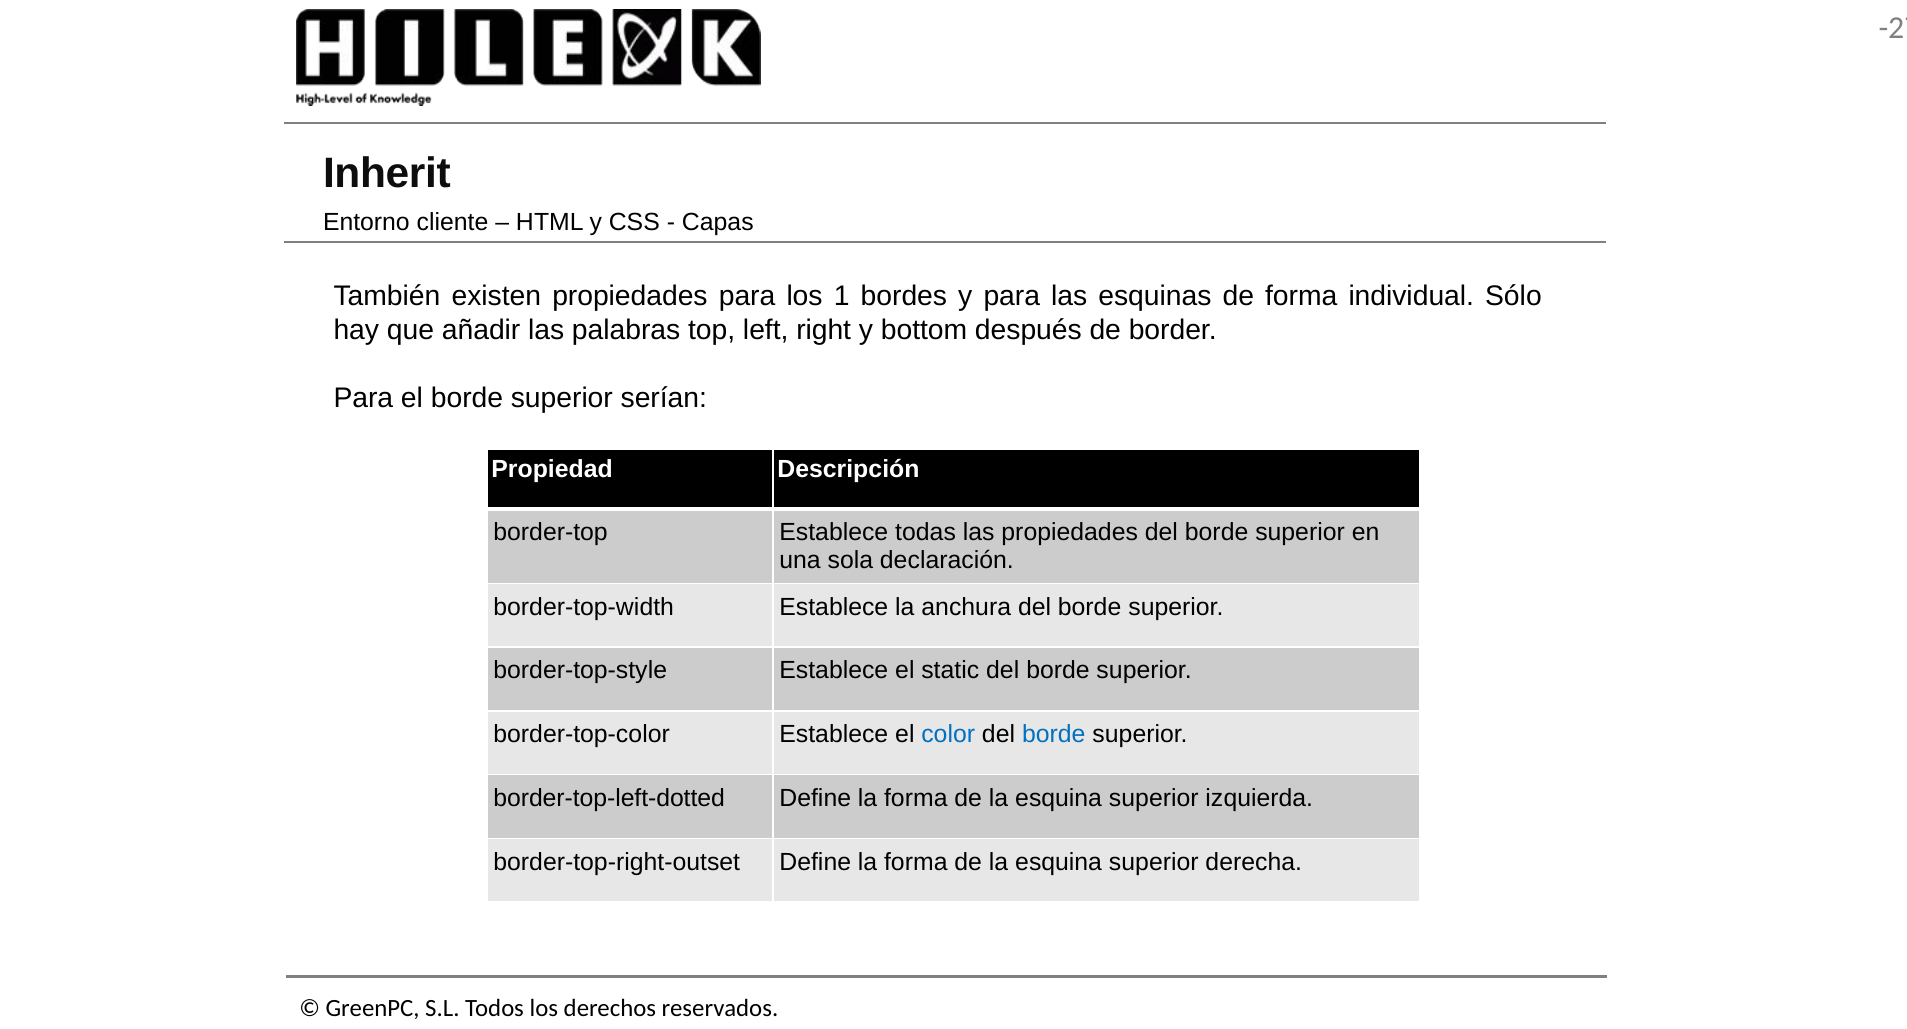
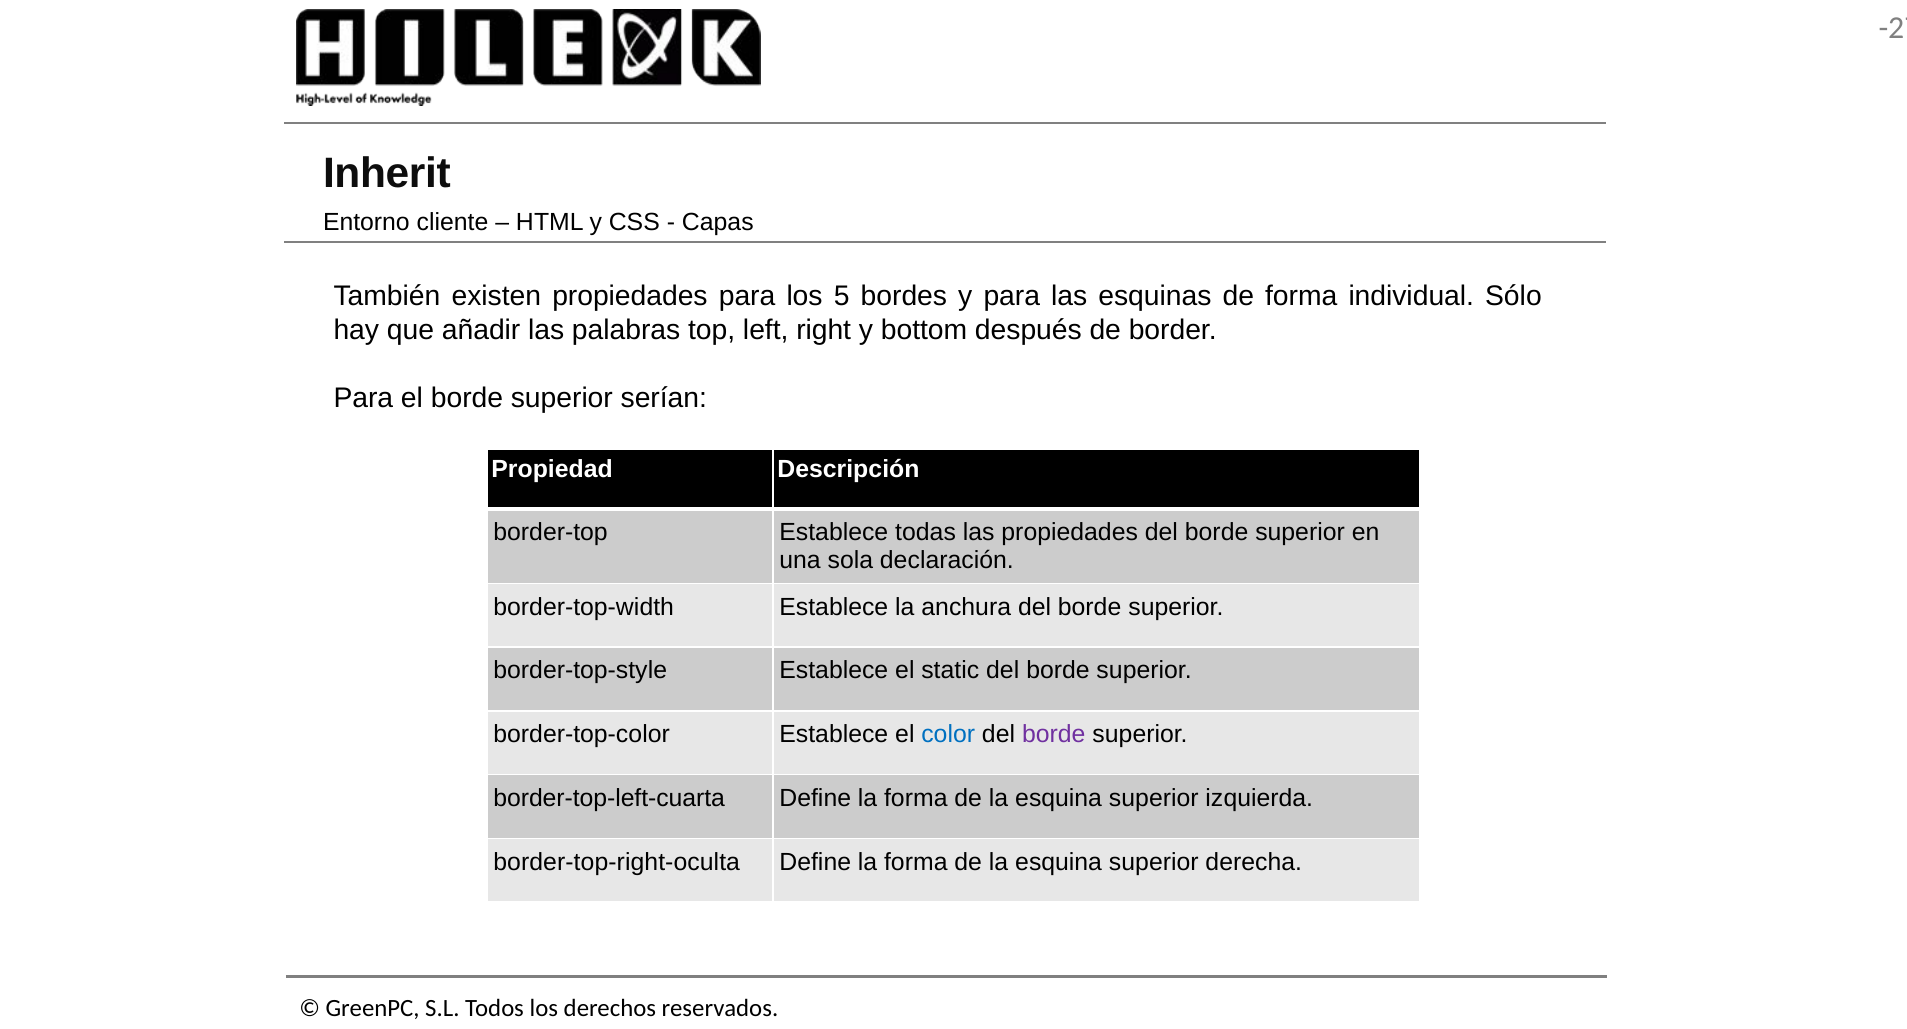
1: 1 -> 5
borde at (1054, 734) colour: blue -> purple
border-top-left-dotted: border-top-left-dotted -> border-top-left-cuarta
border-top-right-outset: border-top-right-outset -> border-top-right-oculta
